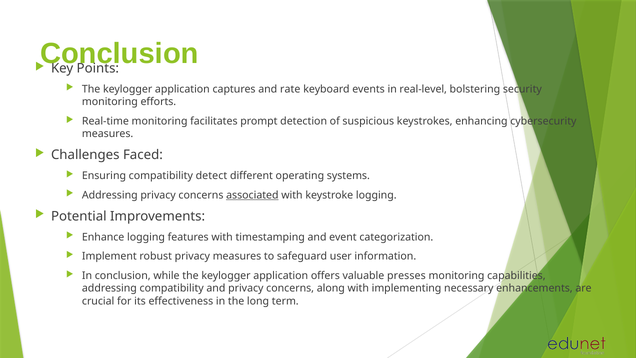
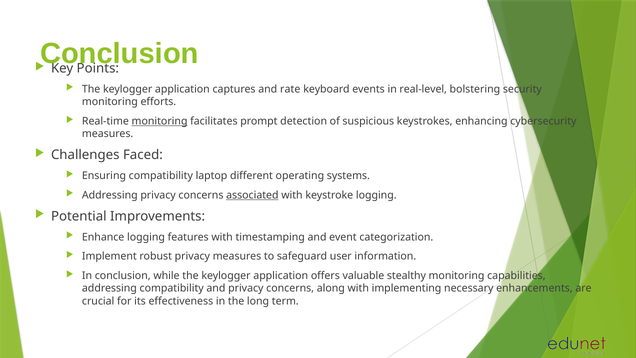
monitoring at (160, 121) underline: none -> present
detect: detect -> laptop
presses: presses -> stealthy
